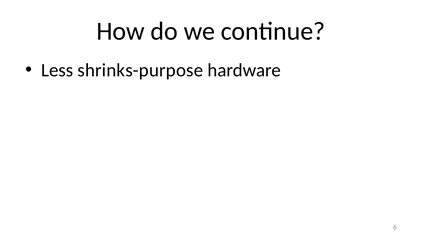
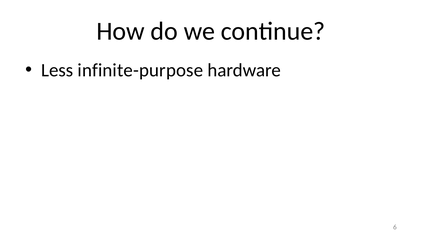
shrinks-purpose: shrinks-purpose -> infinite-purpose
